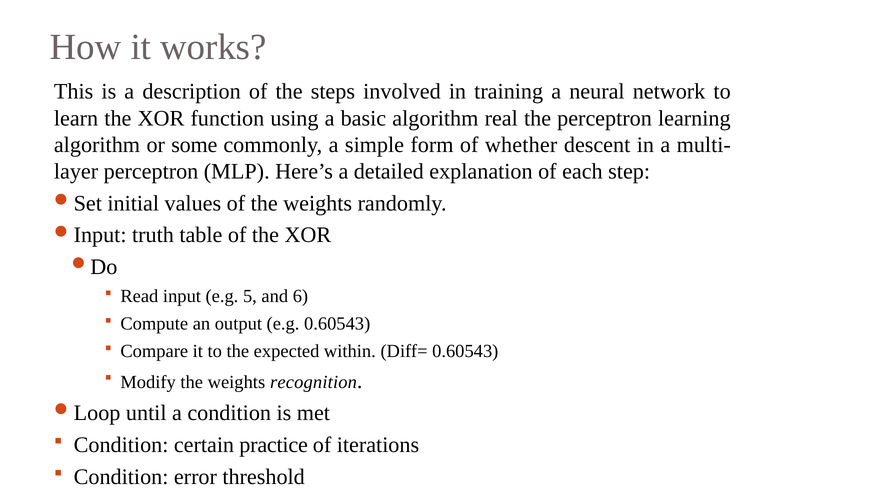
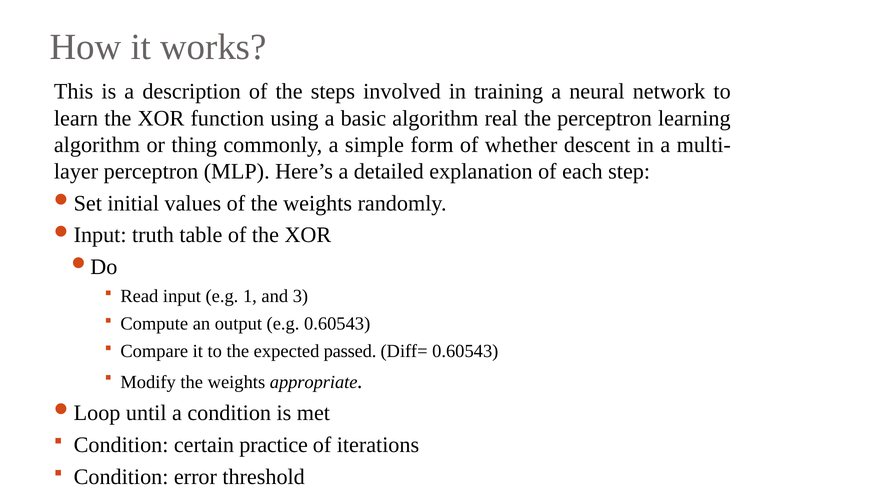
some: some -> thing
5: 5 -> 1
6: 6 -> 3
within: within -> passed
recognition: recognition -> appropriate
